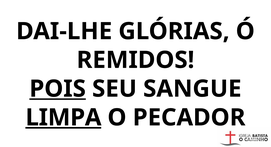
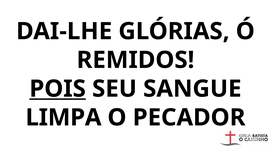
LIMPA underline: present -> none
